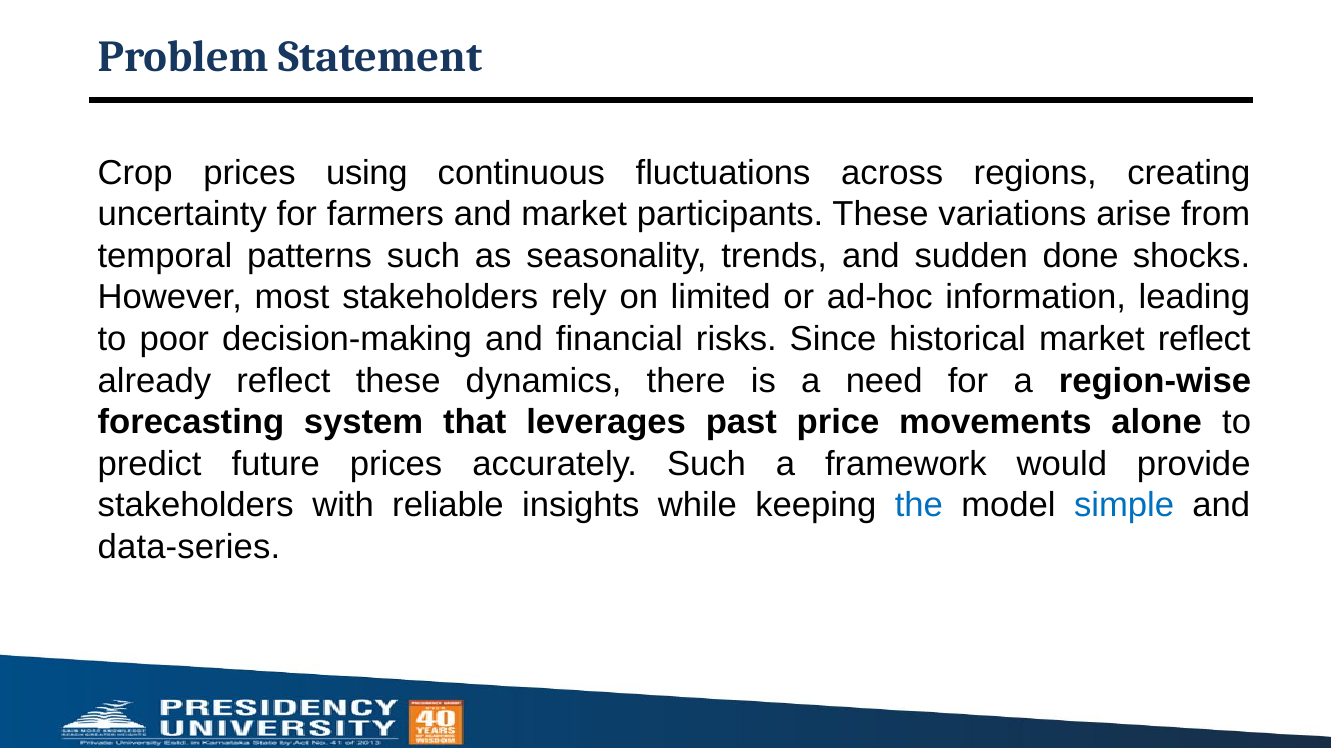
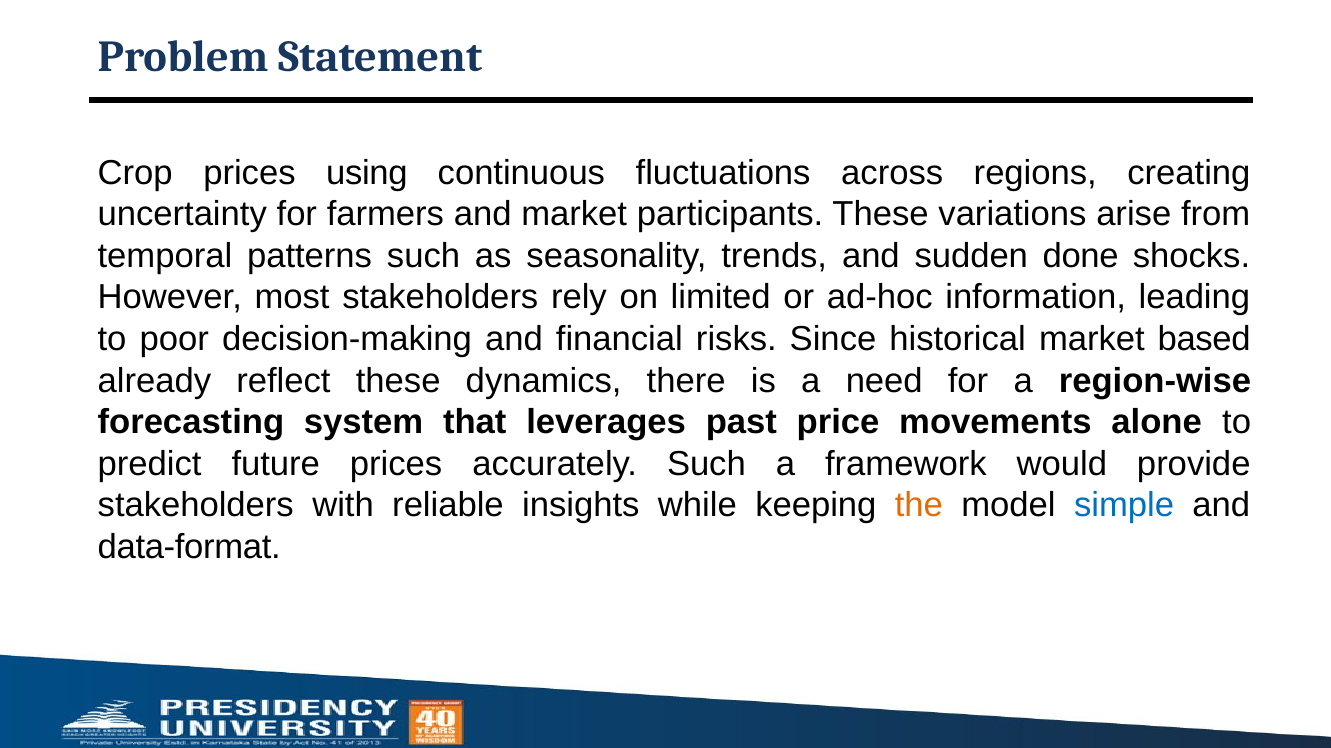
market reflect: reflect -> based
the colour: blue -> orange
data-series: data-series -> data-format
